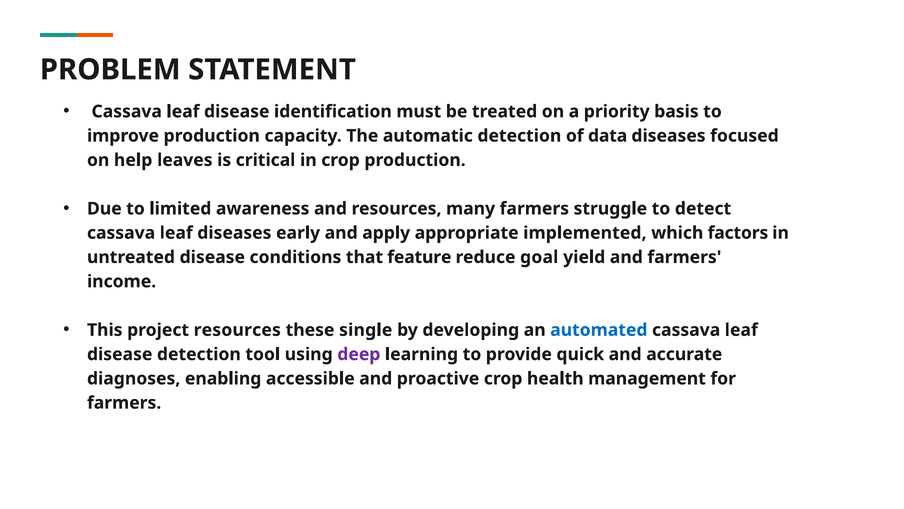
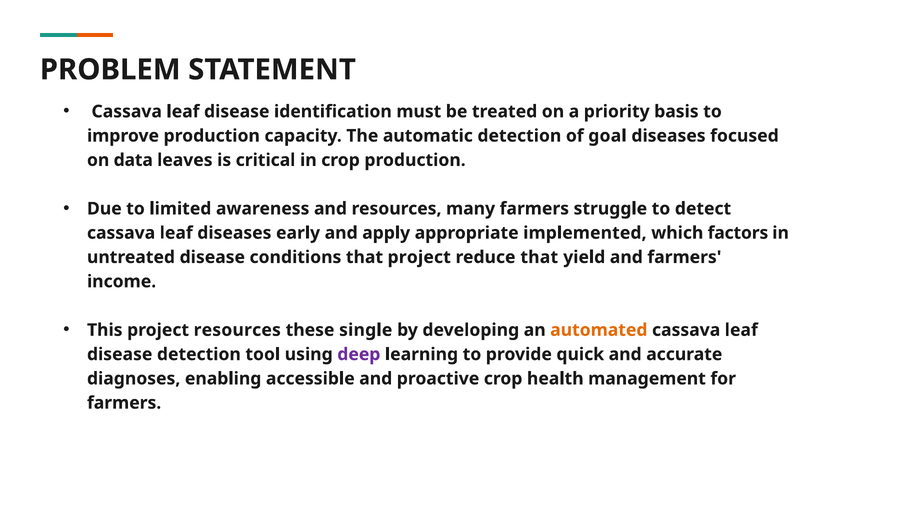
data: data -> goal
help: help -> data
that feature: feature -> project
reduce goal: goal -> that
automated colour: blue -> orange
